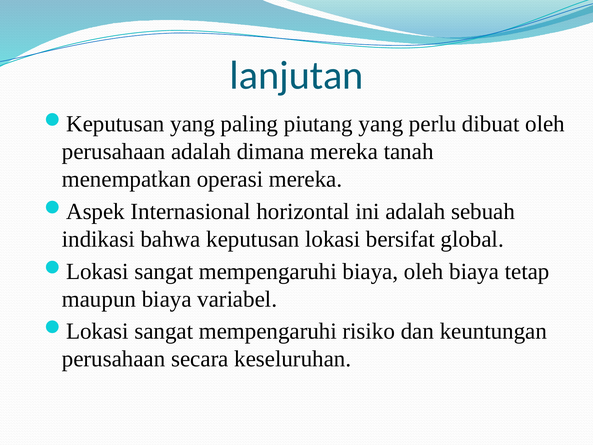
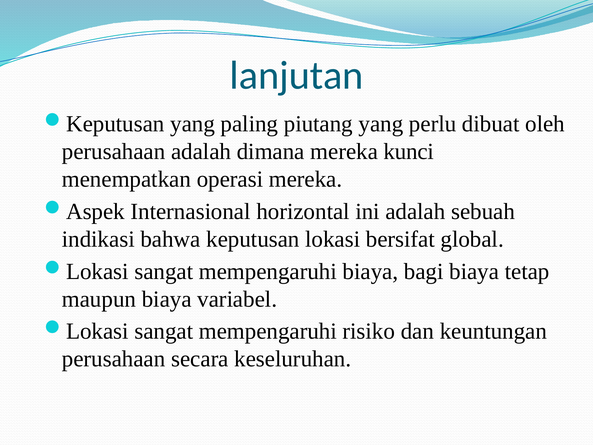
tanah: tanah -> kunci
biaya oleh: oleh -> bagi
